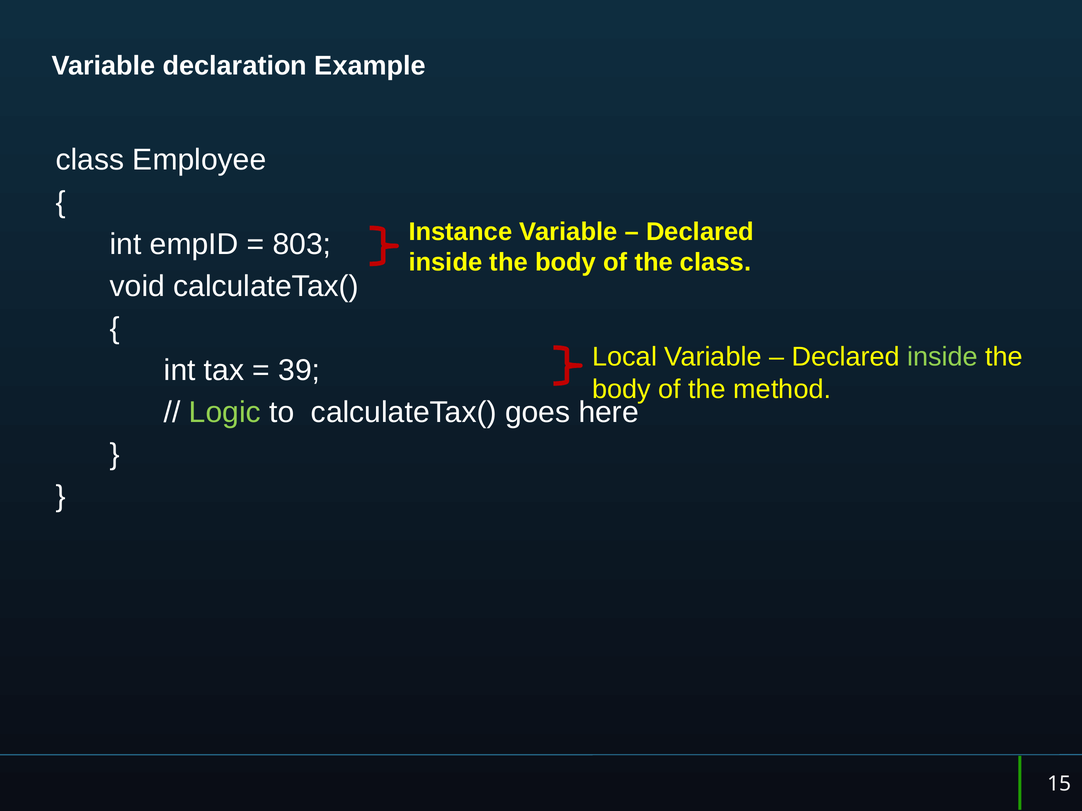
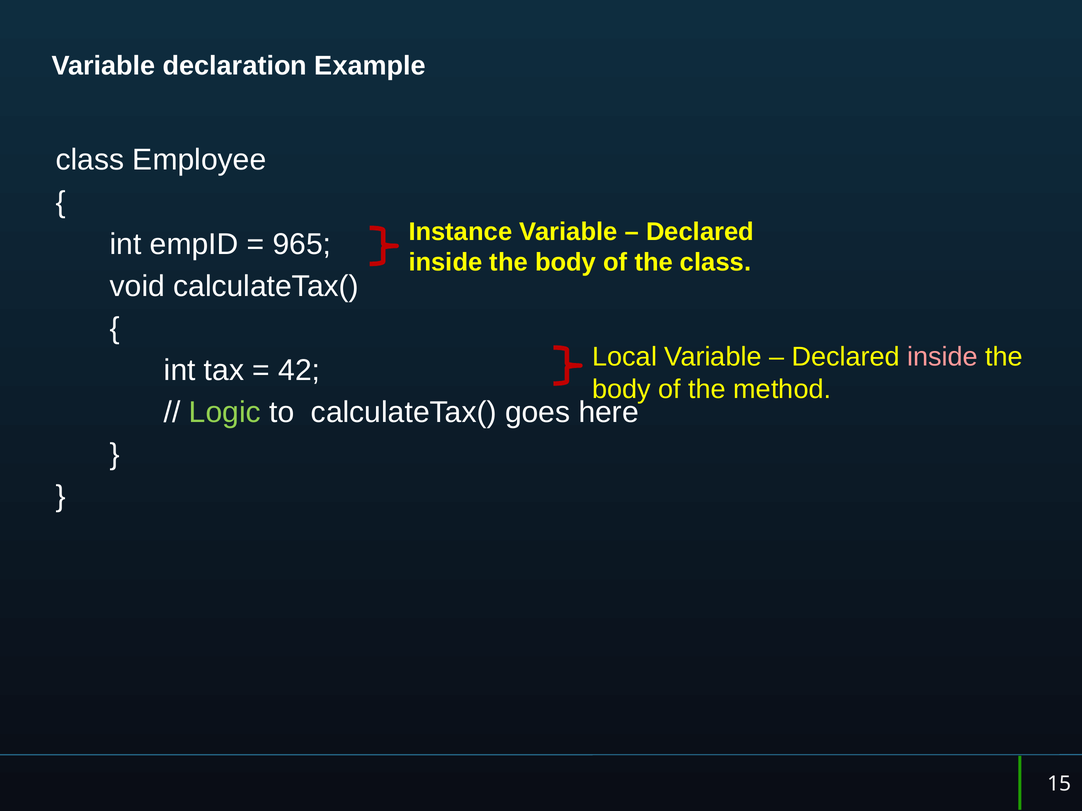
803: 803 -> 965
inside at (943, 357) colour: light green -> pink
39: 39 -> 42
